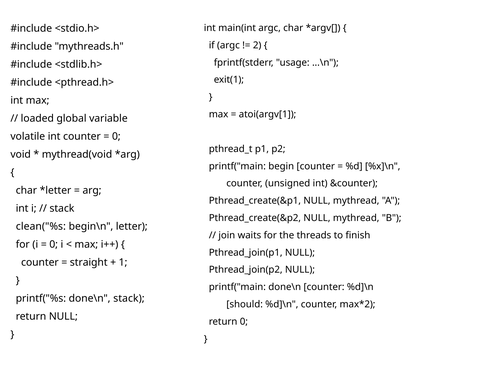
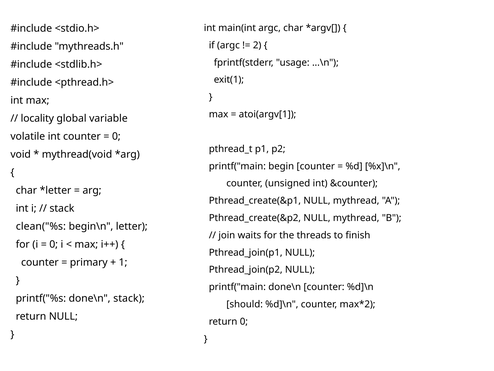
loaded: loaded -> locality
straight: straight -> primary
